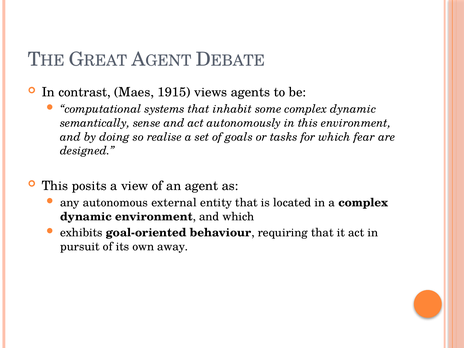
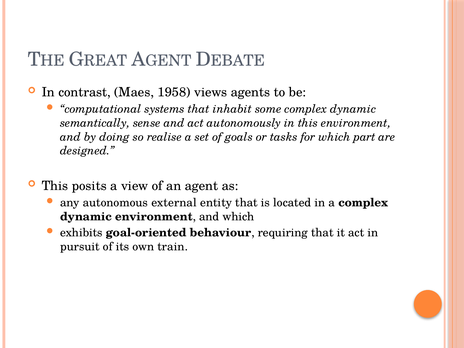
1915: 1915 -> 1958
fear: fear -> part
away: away -> train
